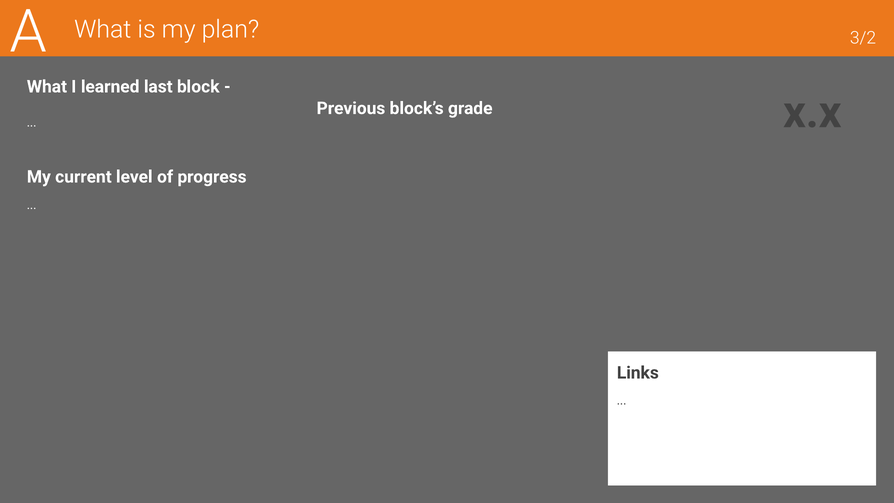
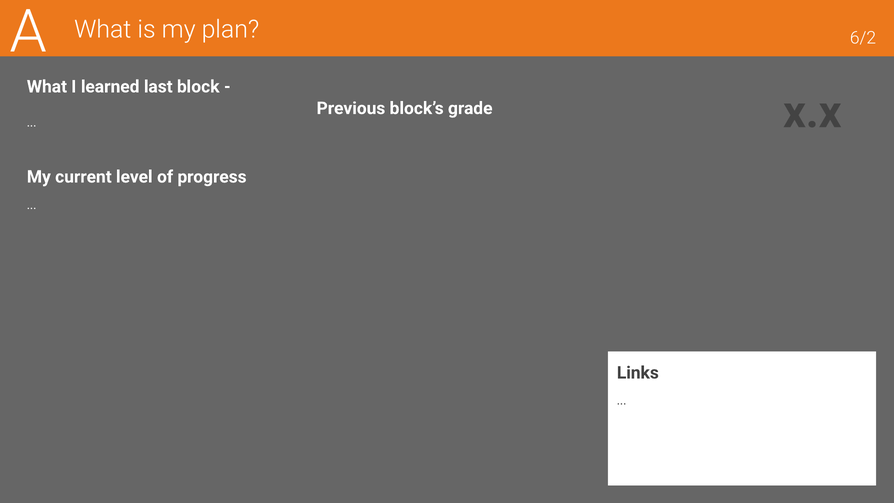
3/2: 3/2 -> 6/2
